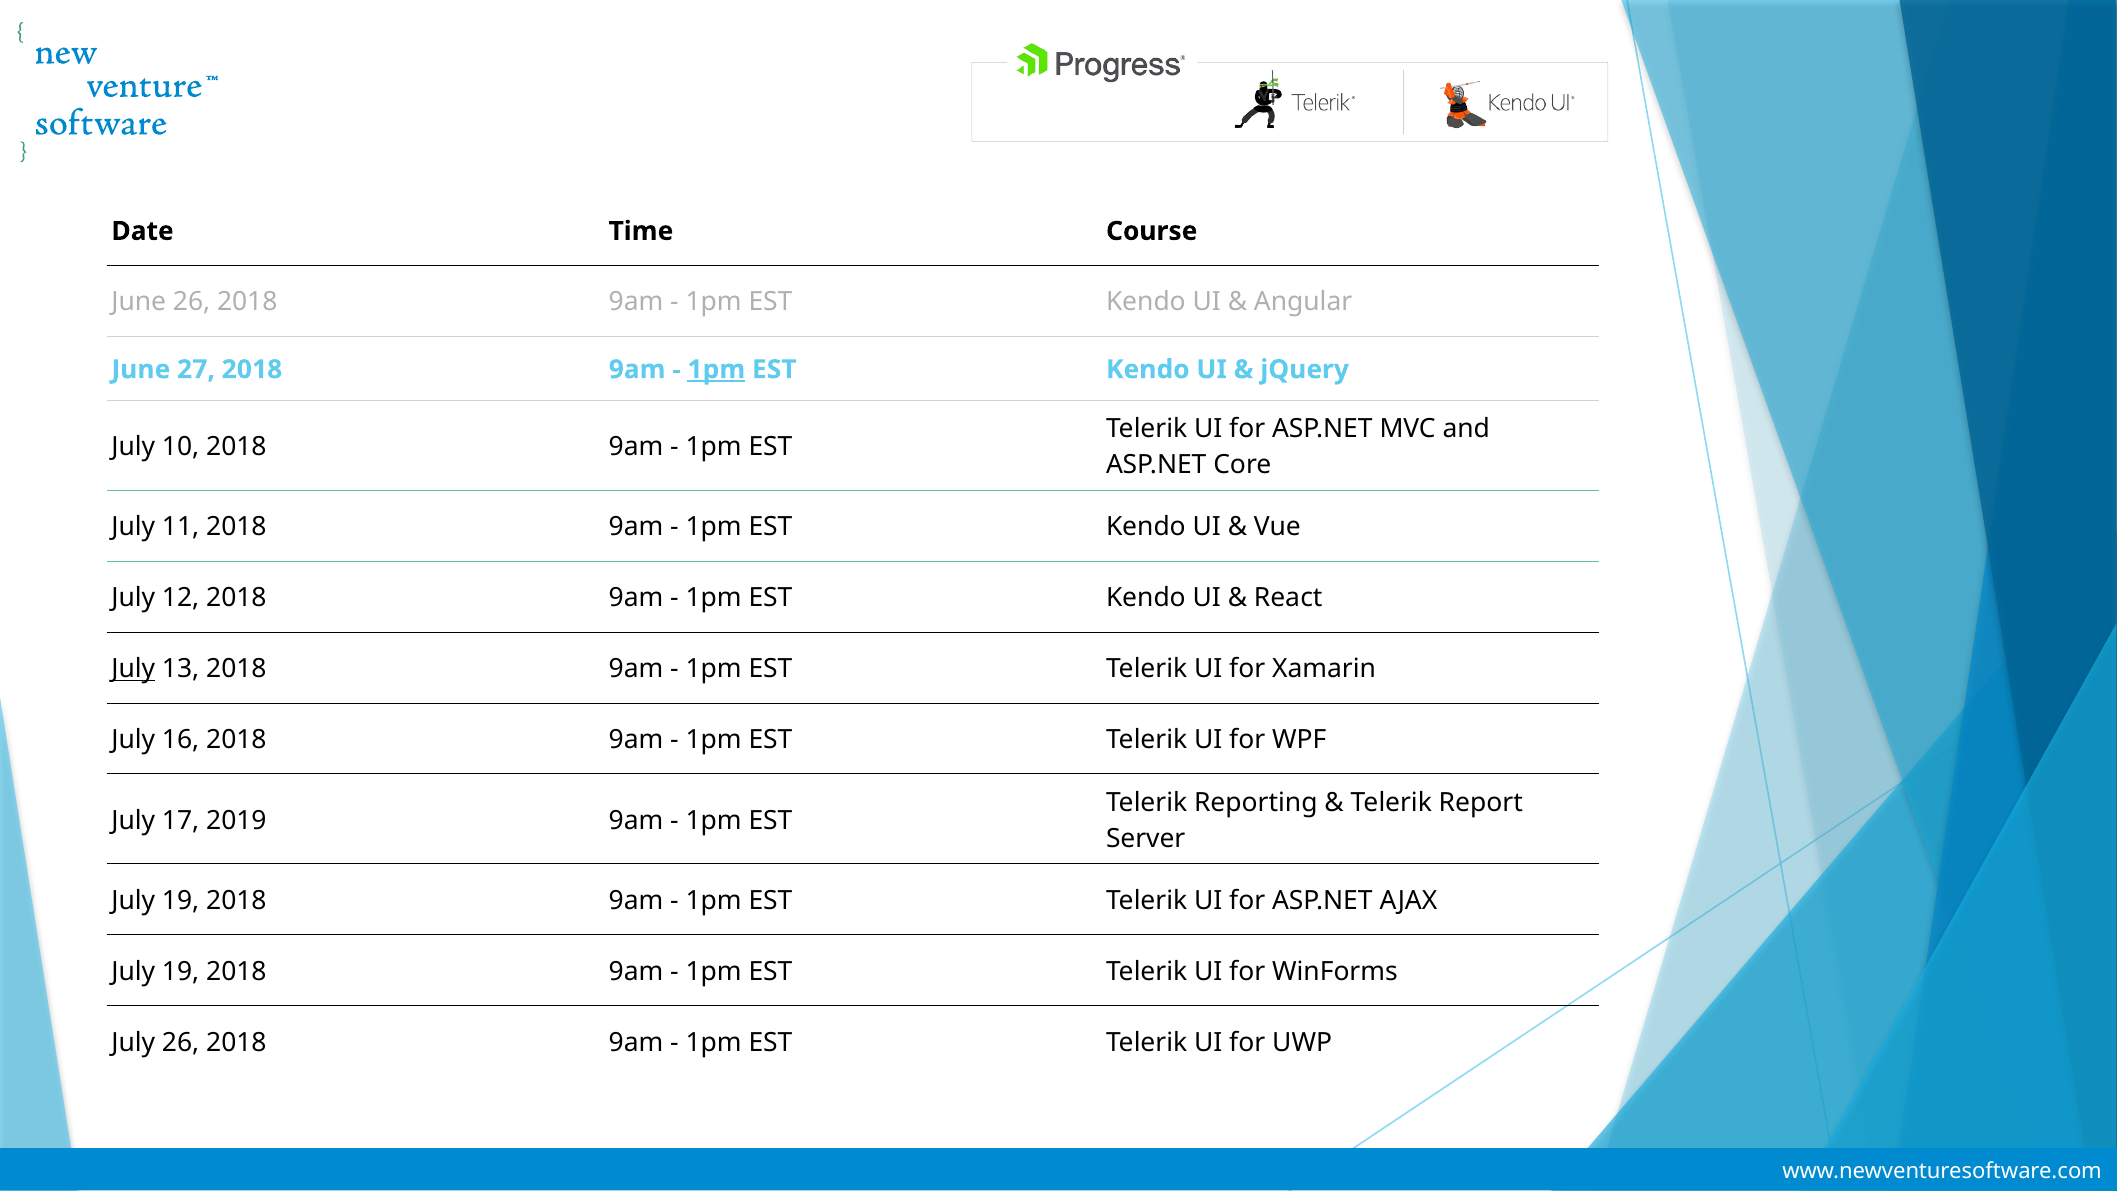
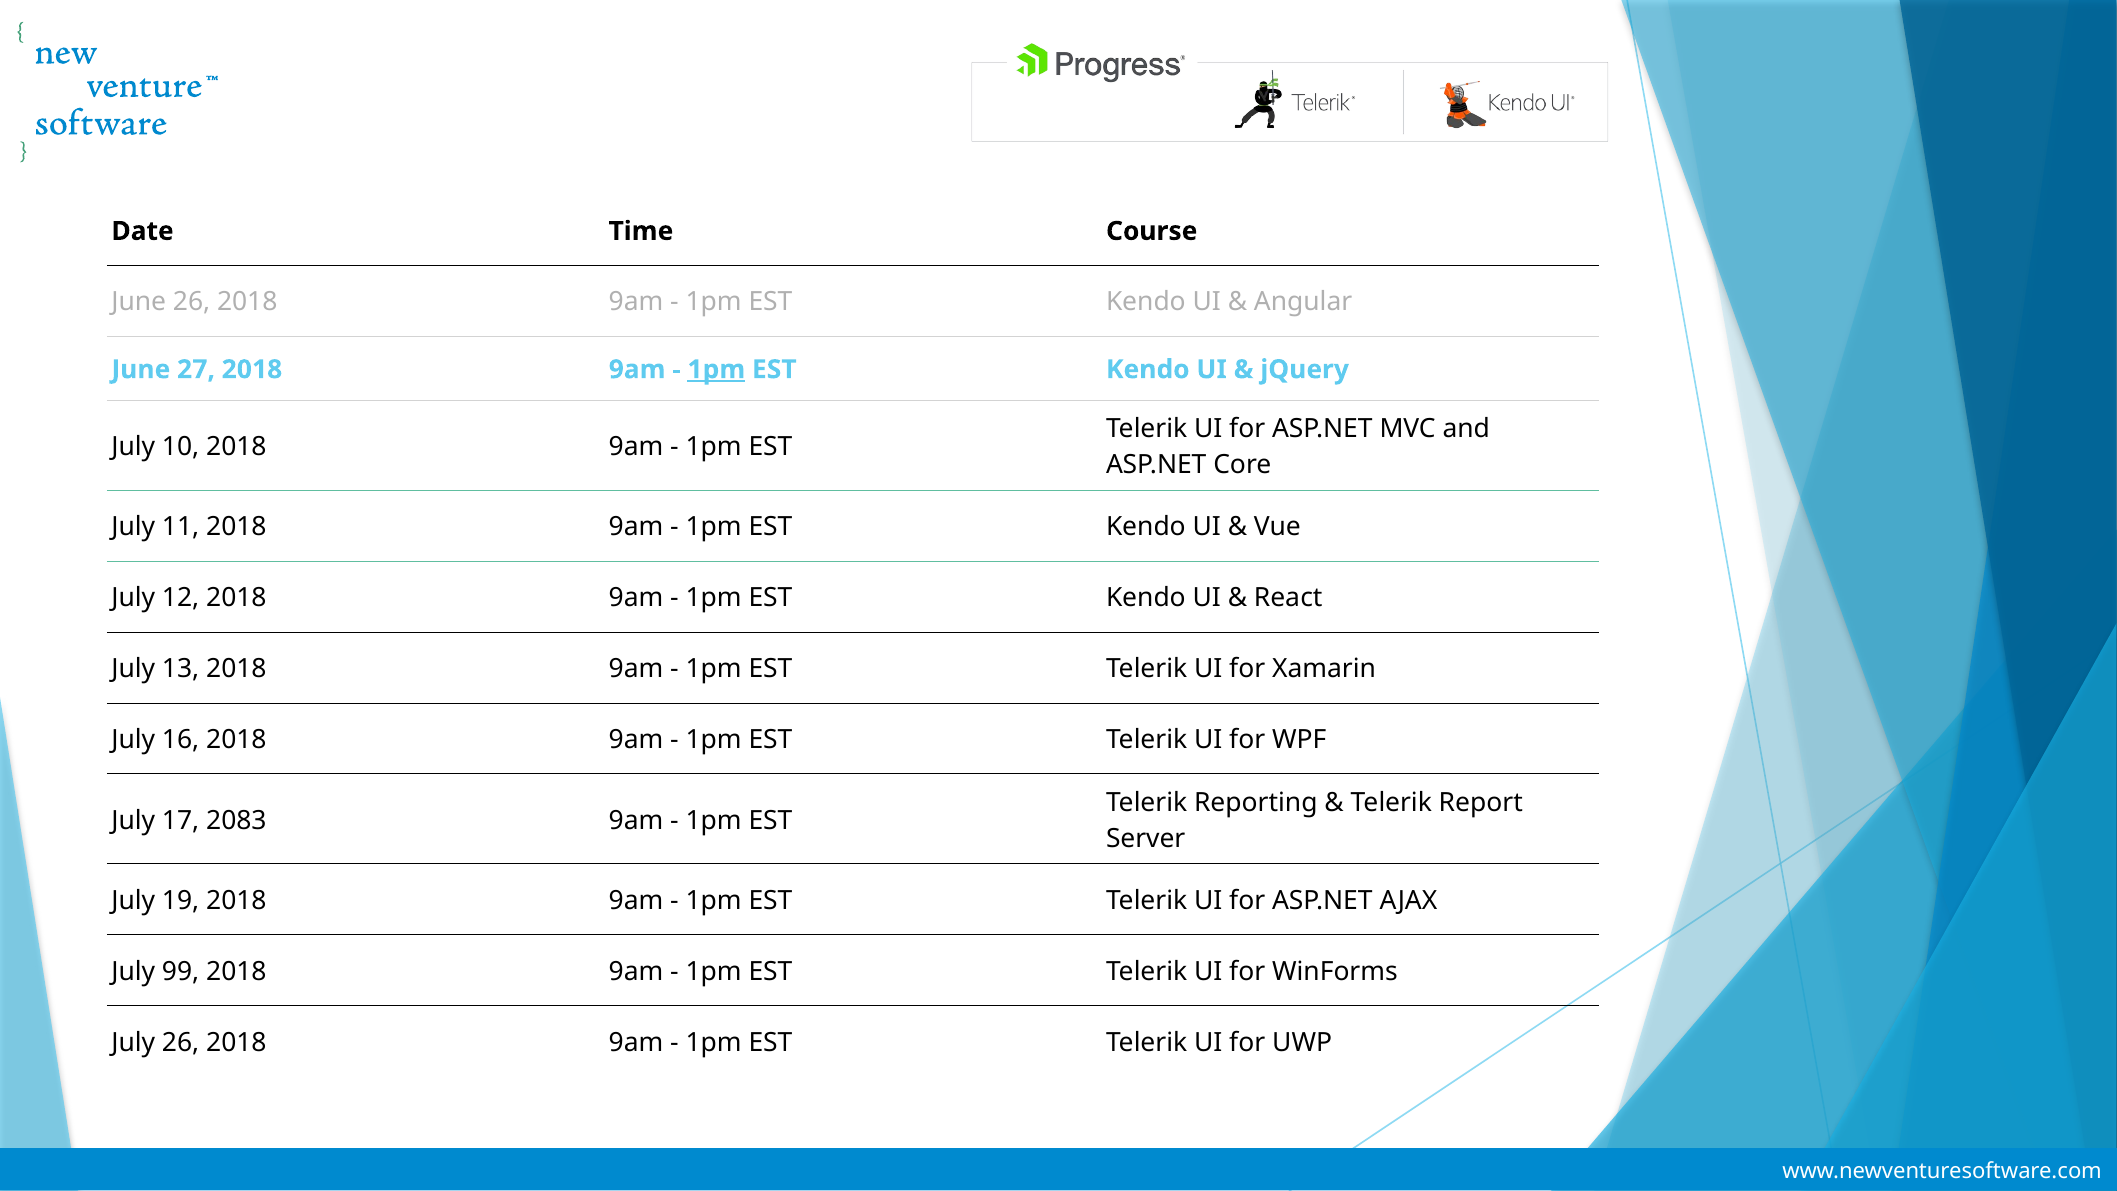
July at (133, 669) underline: present -> none
2019: 2019 -> 2083
19 at (181, 972): 19 -> 99
